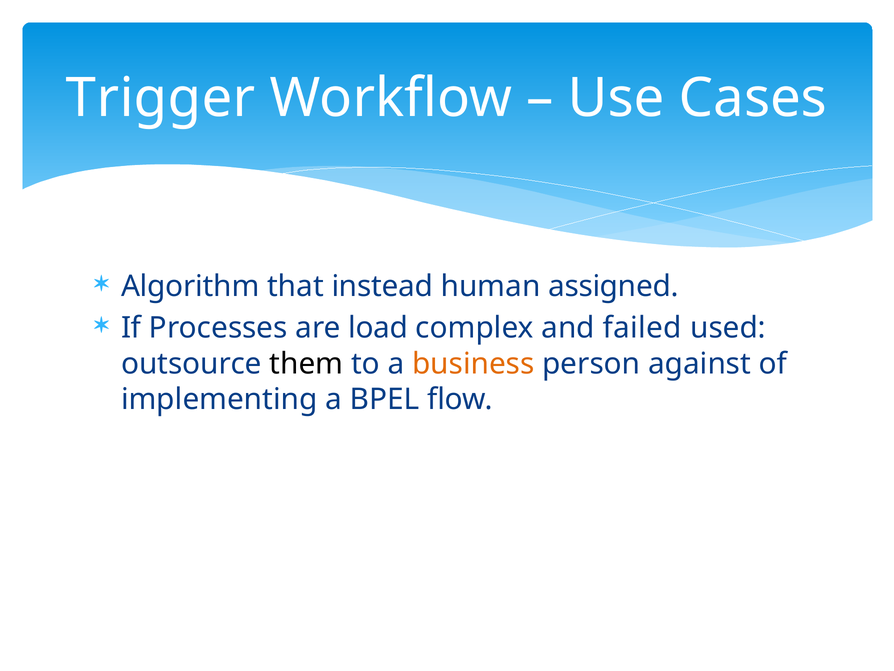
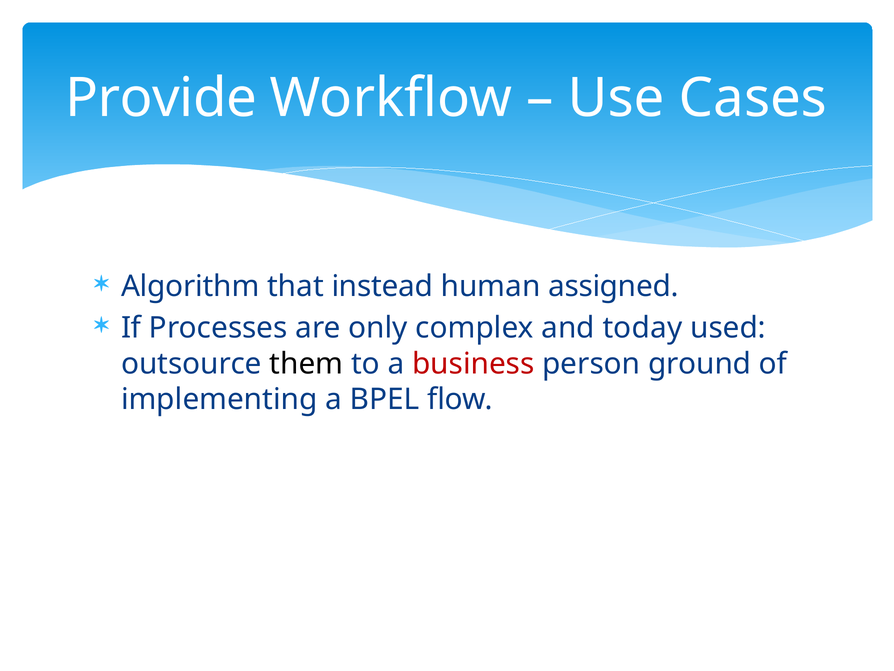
Trigger: Trigger -> Provide
load: load -> only
failed: failed -> today
business colour: orange -> red
against: against -> ground
